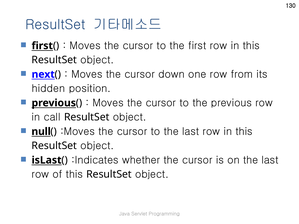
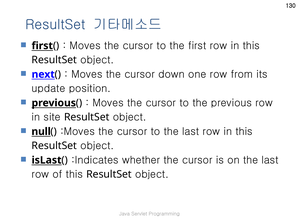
hidden: hidden -> update
call: call -> site
